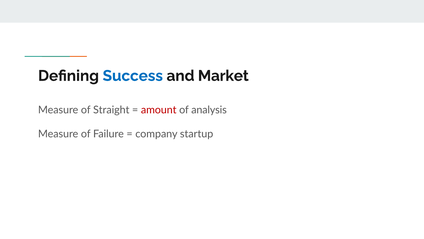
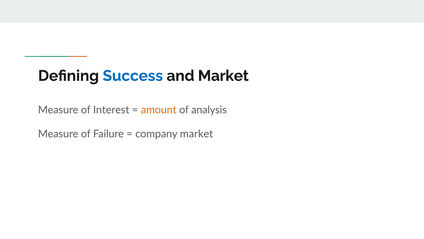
Straight: Straight -> Interest
amount colour: red -> orange
company startup: startup -> market
